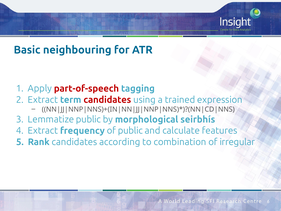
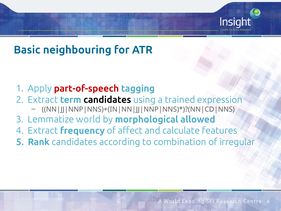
candidates at (107, 100) colour: red -> black
Lemmatize public: public -> world
seirbhís: seirbhís -> allowed
of public: public -> affect
